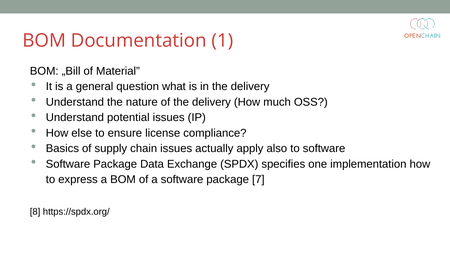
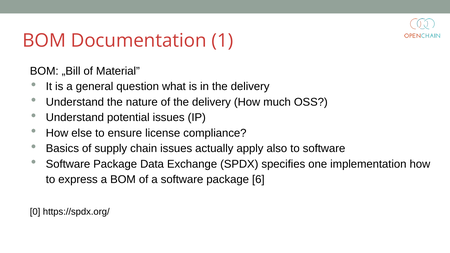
7: 7 -> 6
8: 8 -> 0
